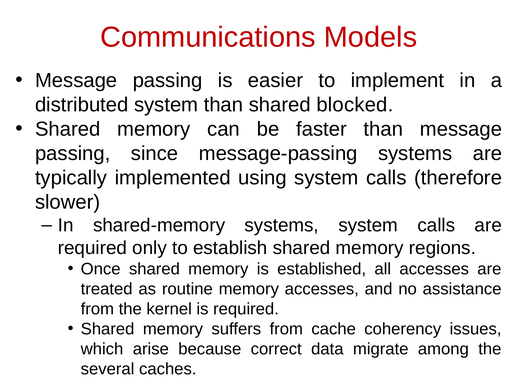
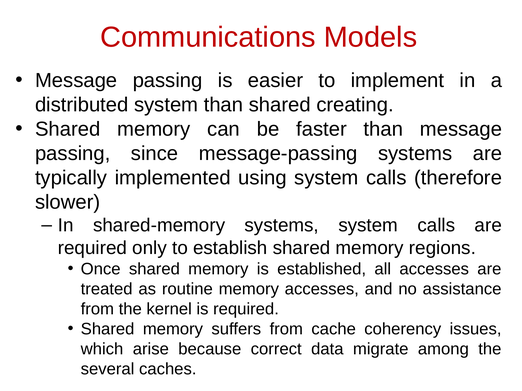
blocked: blocked -> creating
